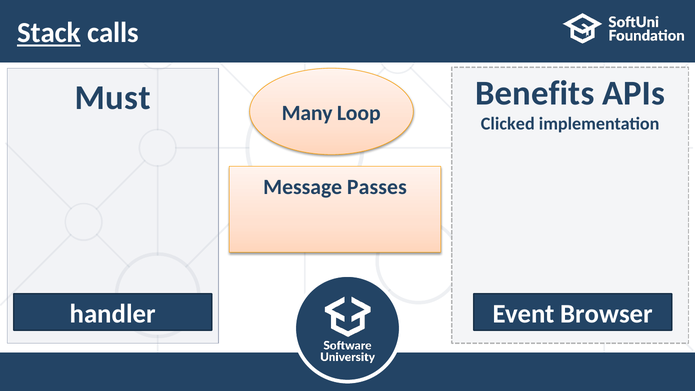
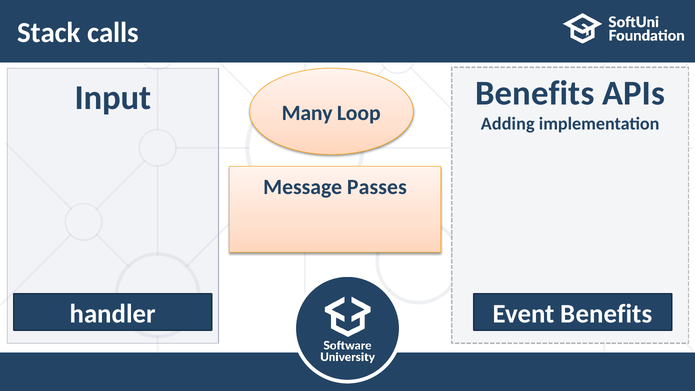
Stack underline: present -> none
Must: Must -> Input
Clicked: Clicked -> Adding
Event Browser: Browser -> Benefits
